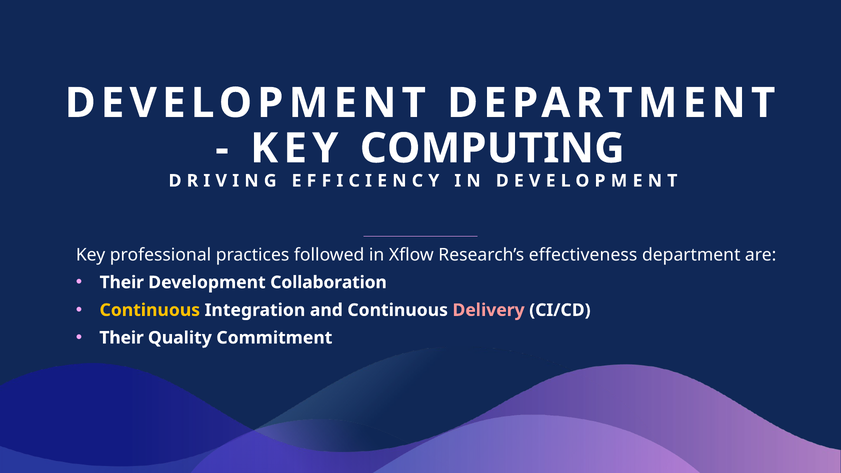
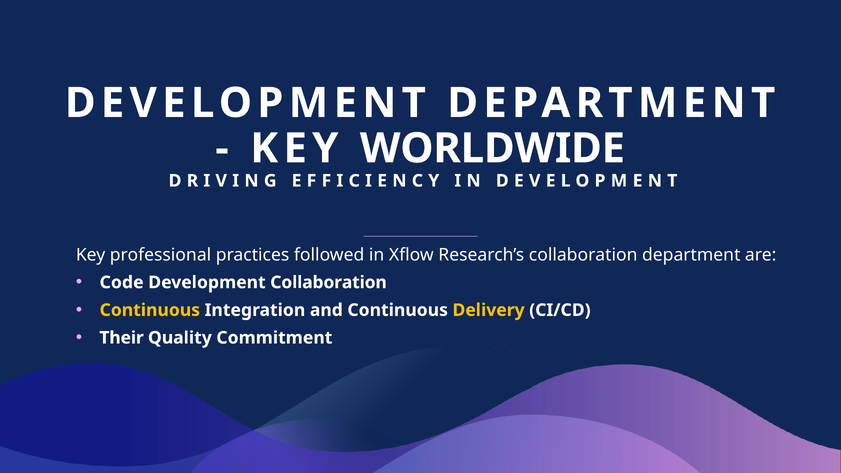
COMPUTING: COMPUTING -> WORLDWIDE
Research’s effectiveness: effectiveness -> collaboration
Their at (122, 282): Their -> Code
Delivery colour: pink -> yellow
